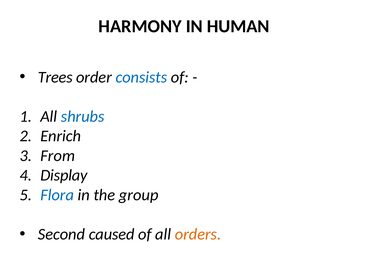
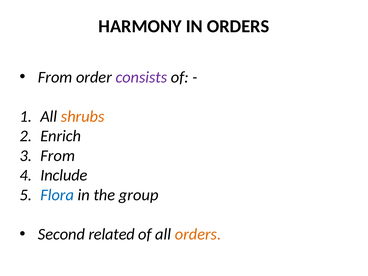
IN HUMAN: HUMAN -> ORDERS
Trees at (55, 77): Trees -> From
consists colour: blue -> purple
shrubs colour: blue -> orange
Display: Display -> Include
caused: caused -> related
